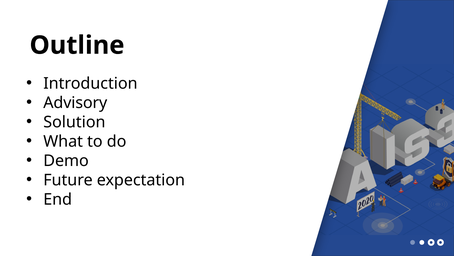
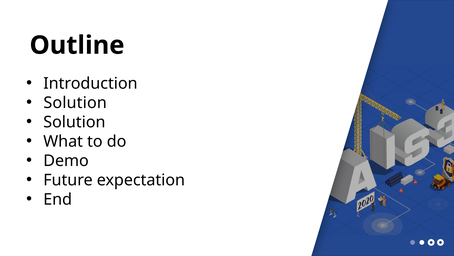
Advisory at (75, 103): Advisory -> Solution
